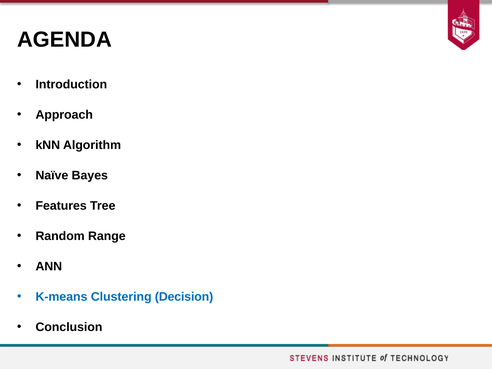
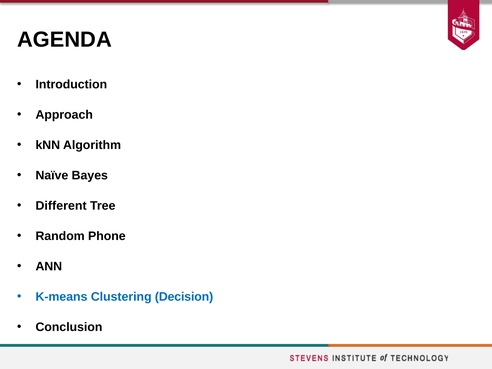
Features: Features -> Different
Range: Range -> Phone
